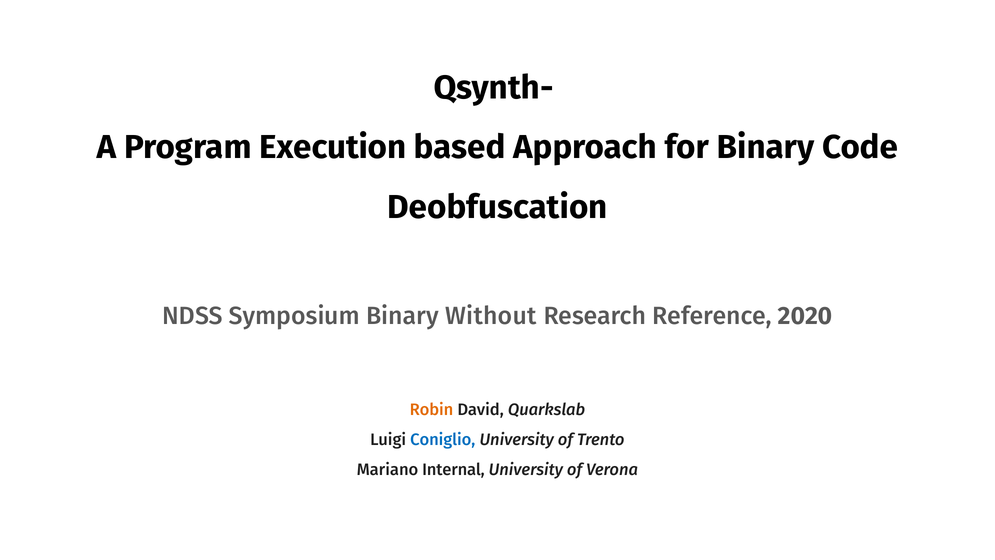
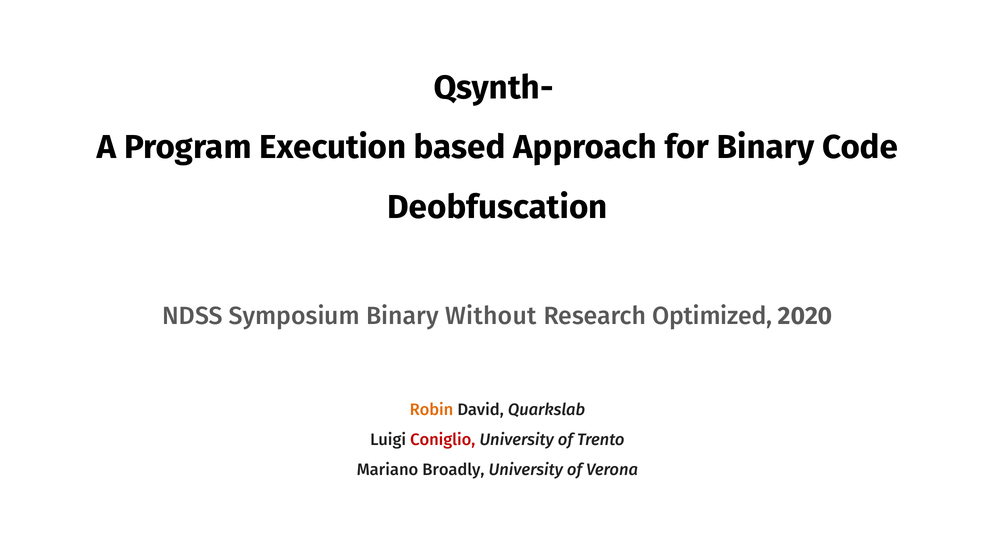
Reference: Reference -> Optimized
Coniglio colour: blue -> red
Internal: Internal -> Broadly
